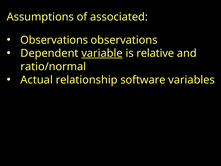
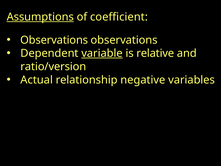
Assumptions underline: none -> present
associated: associated -> coefficient
ratio/normal: ratio/normal -> ratio/version
software: software -> negative
